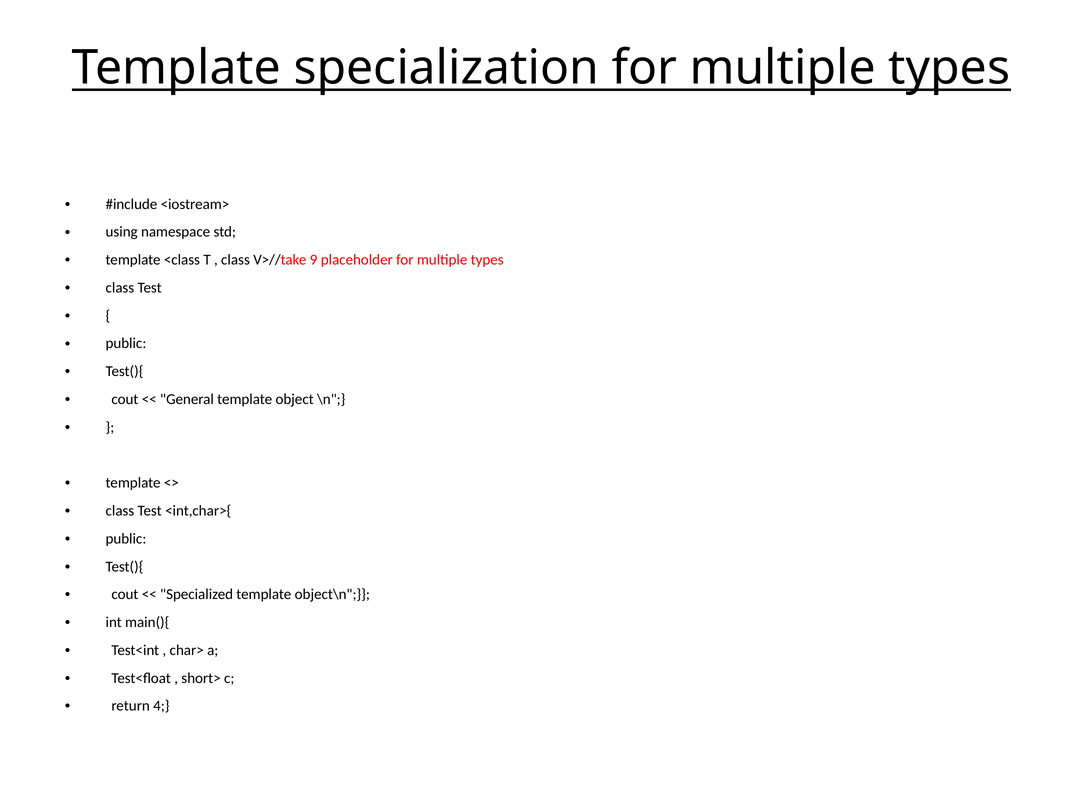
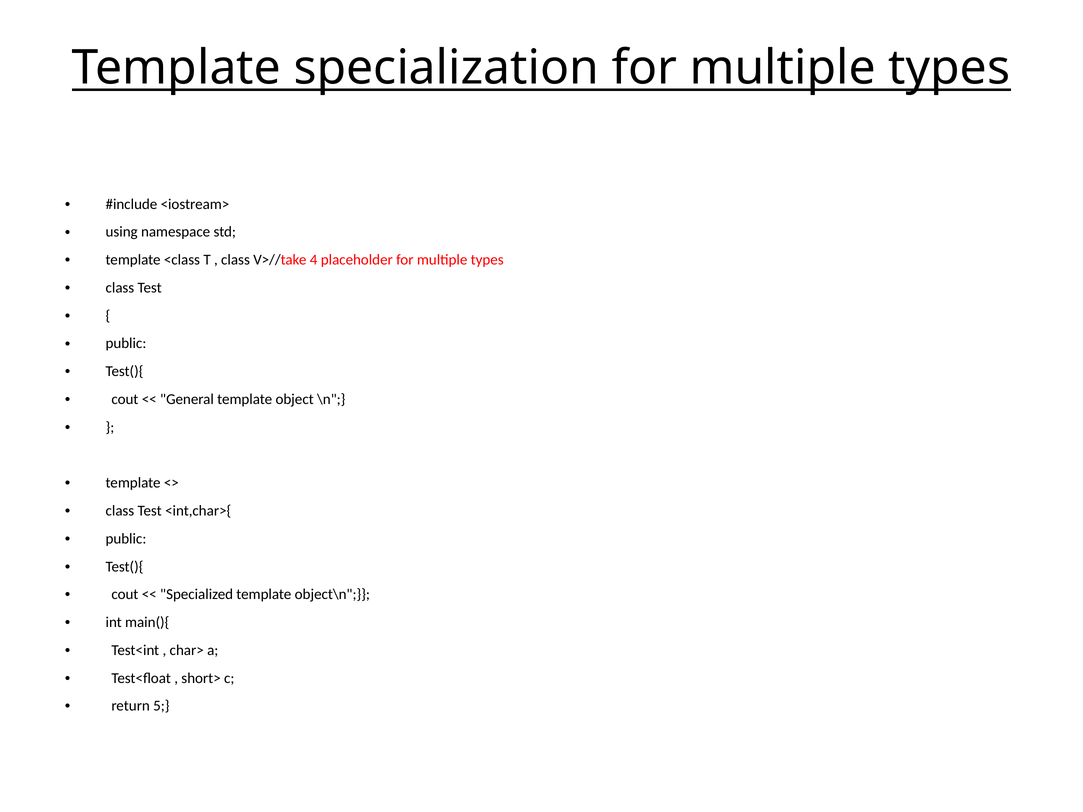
9: 9 -> 4
4: 4 -> 5
